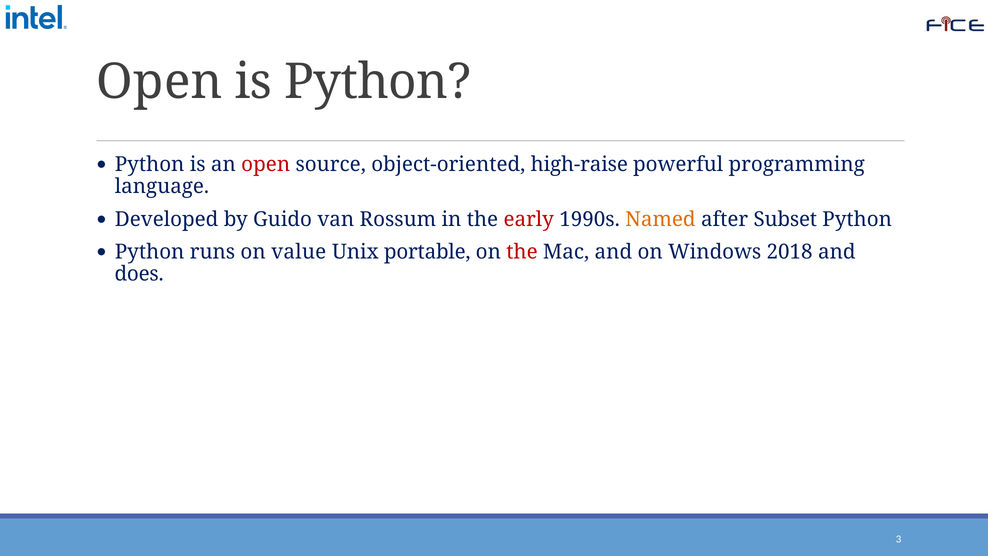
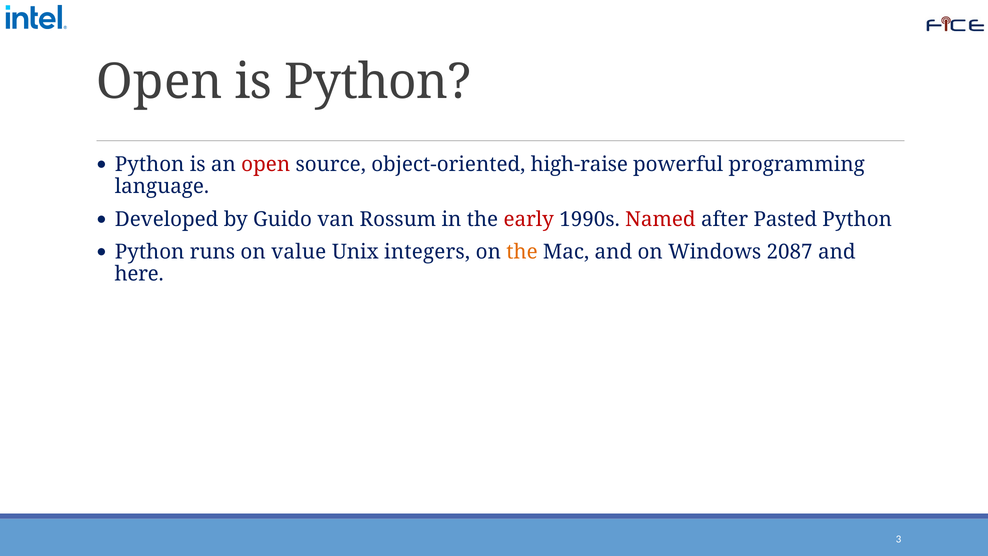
Named colour: orange -> red
Subset: Subset -> Pasted
portable: portable -> integers
the at (522, 252) colour: red -> orange
2018: 2018 -> 2087
does: does -> here
